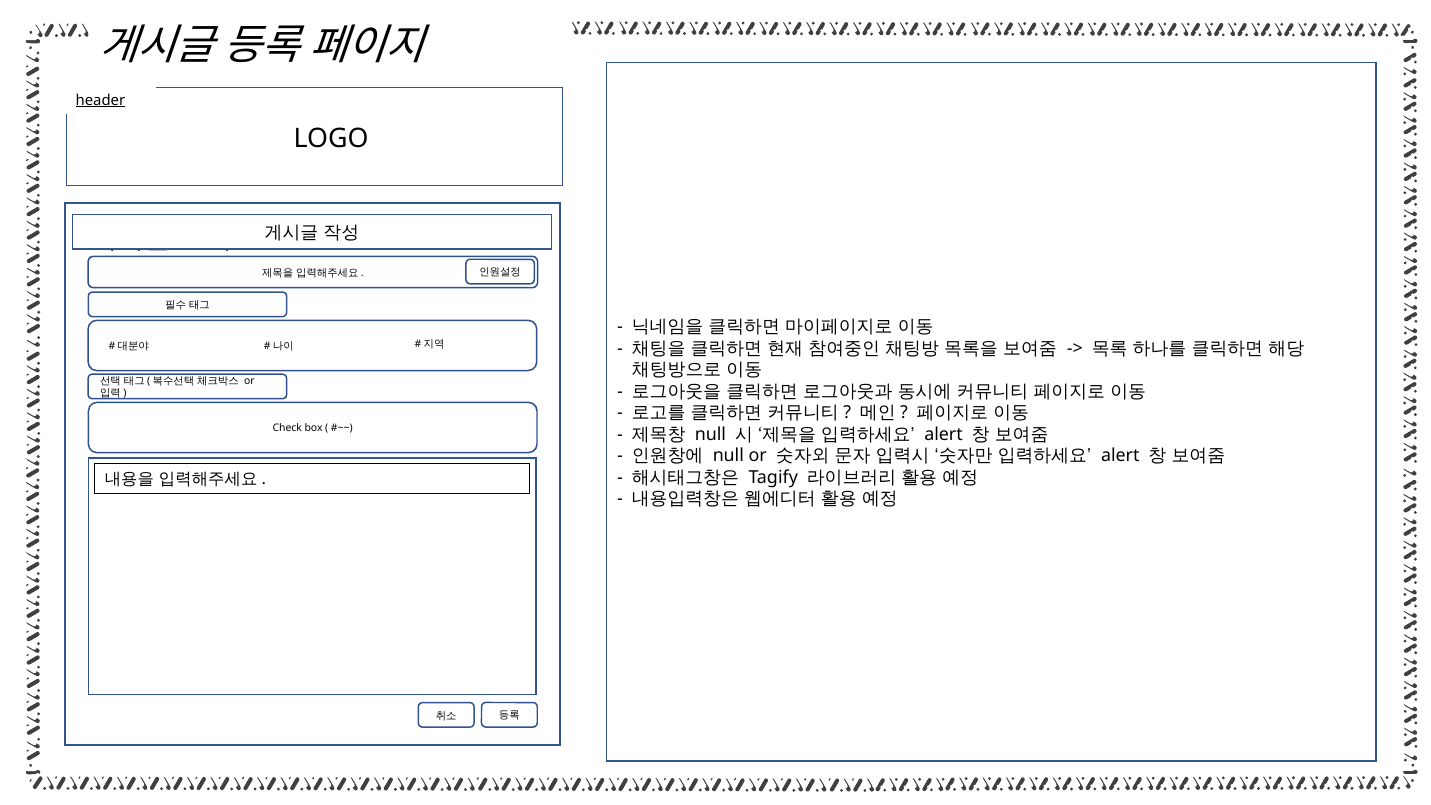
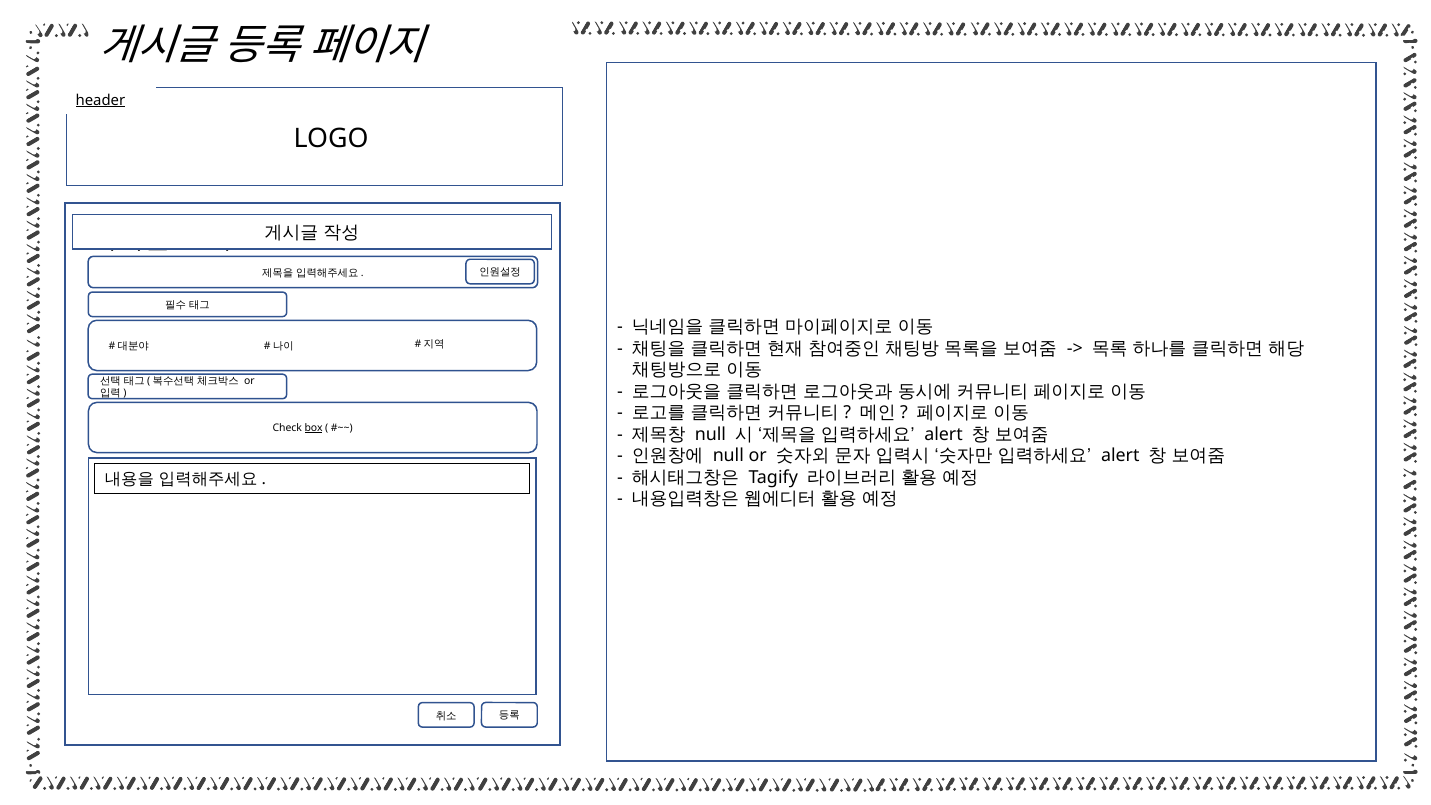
box underline: none -> present
